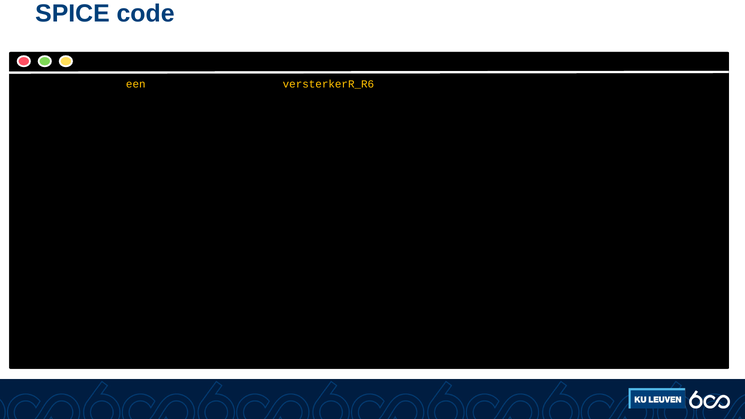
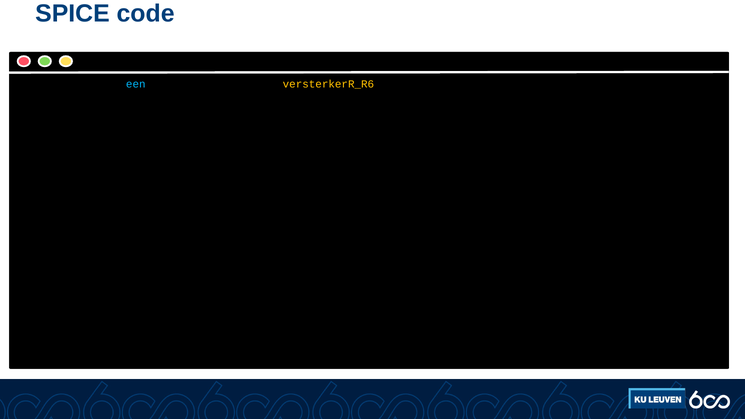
een colour: yellow -> light blue
